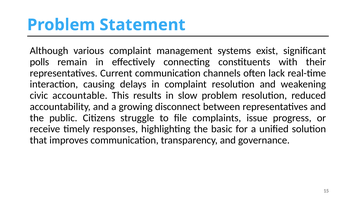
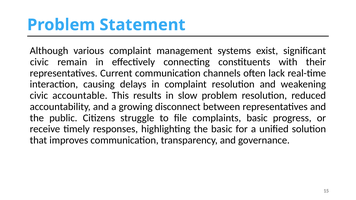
polls at (39, 62): polls -> civic
complaints issue: issue -> basic
